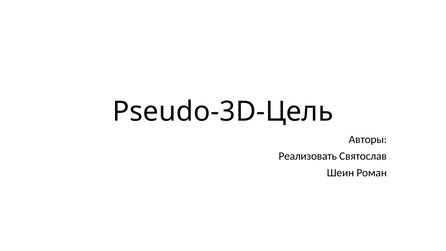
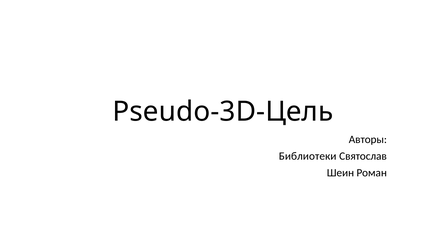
Реализовать: Реализовать -> Библиотеки
